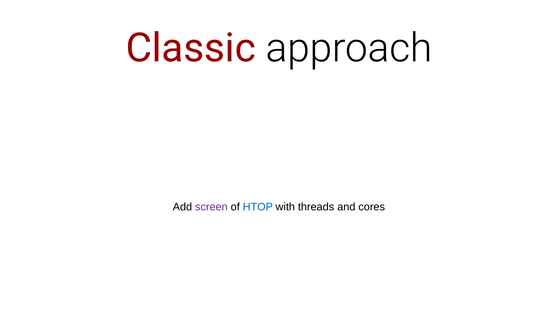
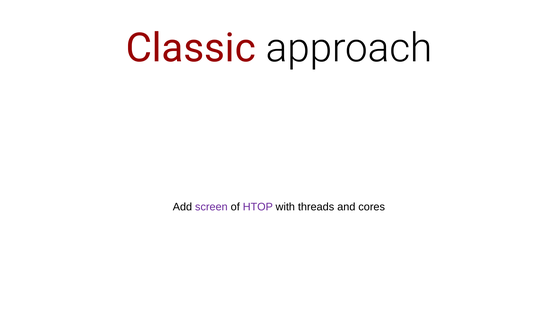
HTOP colour: blue -> purple
